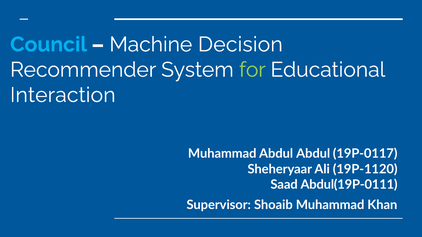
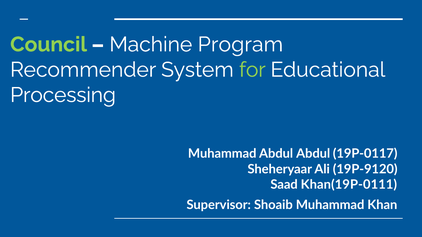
Council colour: light blue -> light green
Decision: Decision -> Program
Interaction: Interaction -> Processing
19P-1120: 19P-1120 -> 19P-9120
Abdul(19P-0111: Abdul(19P-0111 -> Khan(19P-0111
